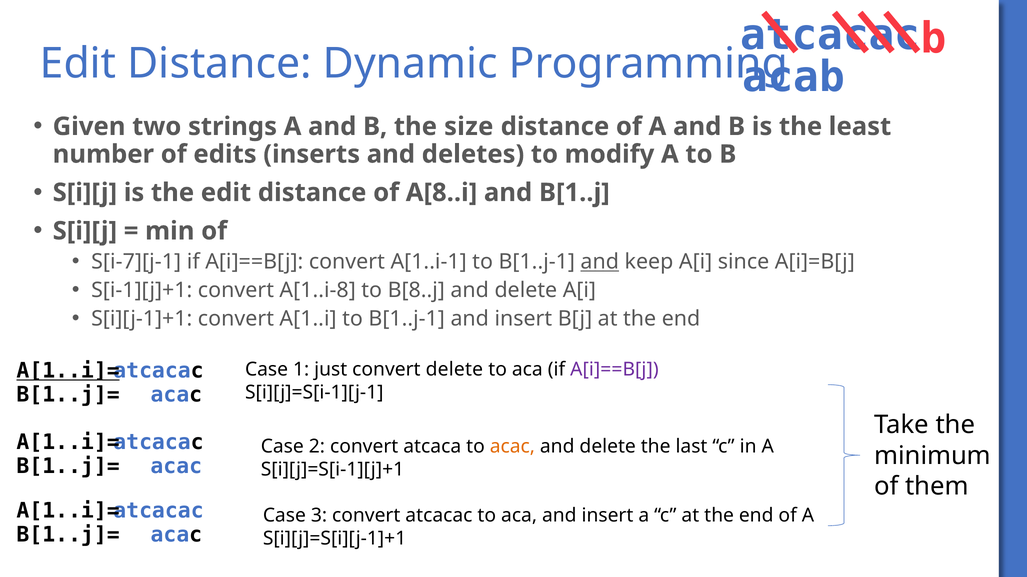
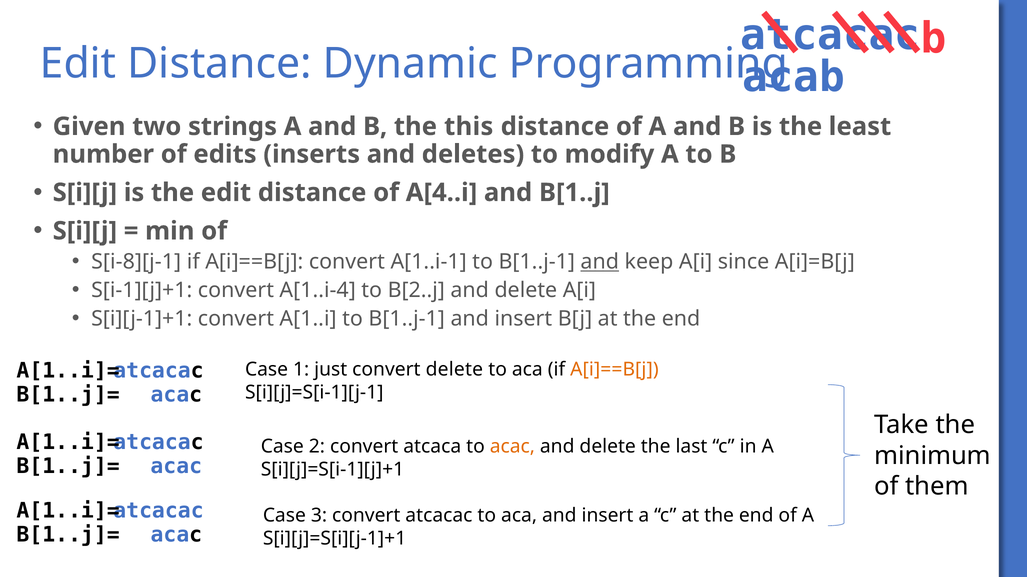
size: size -> this
A[8..i: A[8..i -> A[4..i
S[i-7][j-1: S[i-7][j-1 -> S[i-8][j-1
A[1..i-8: A[1..i-8 -> A[1..i-4
B[8..j: B[8..j -> B[2..j
A[1..i]= at (68, 371) underline: present -> none
A[i]==B[j at (614, 370) colour: purple -> orange
